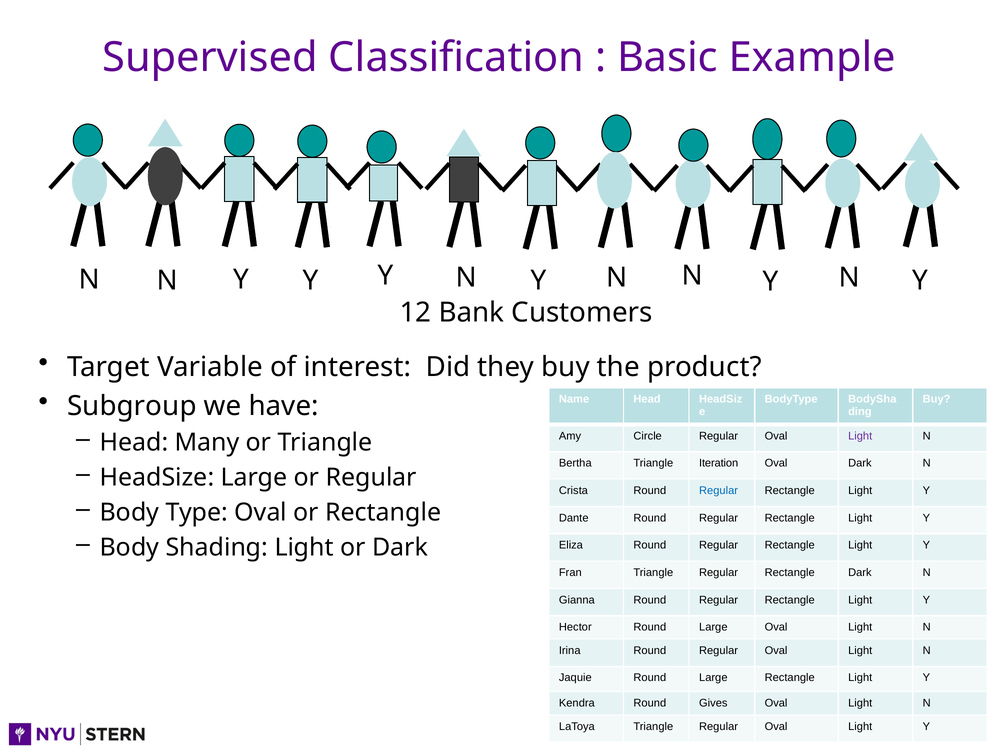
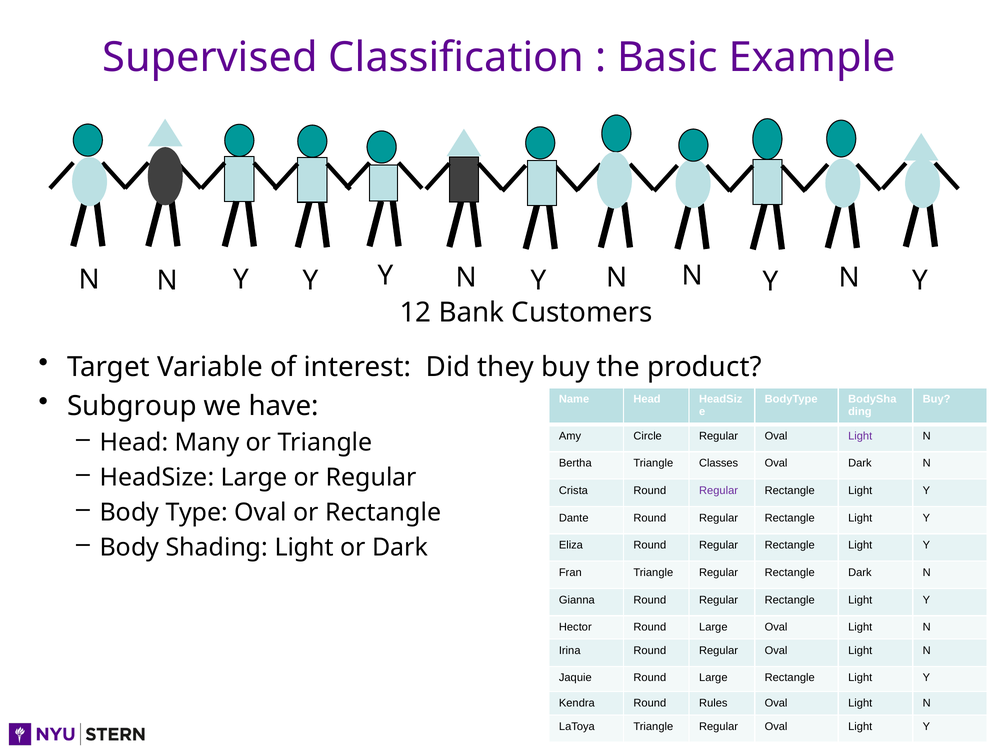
Iteration: Iteration -> Classes
Regular at (719, 491) colour: blue -> purple
Gives: Gives -> Rules
